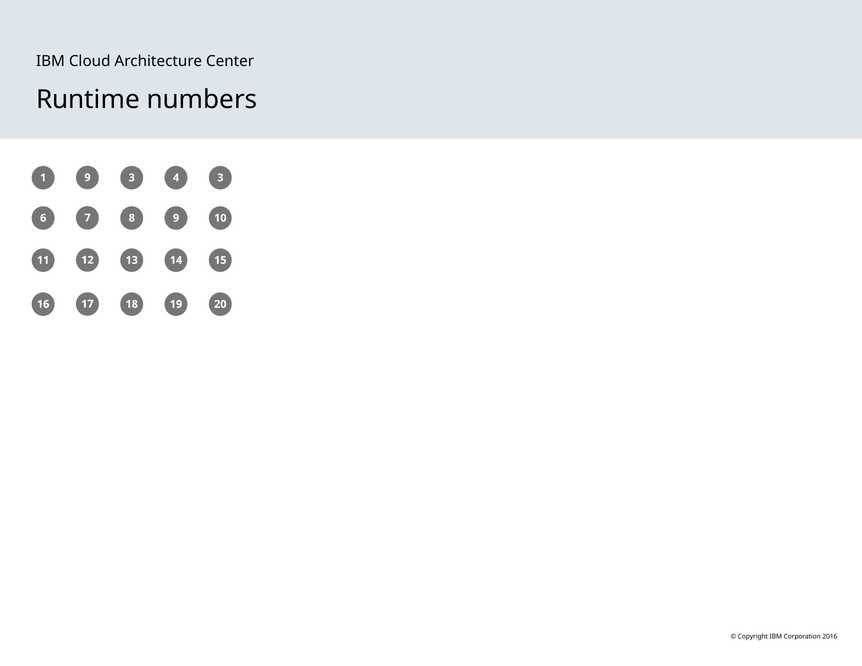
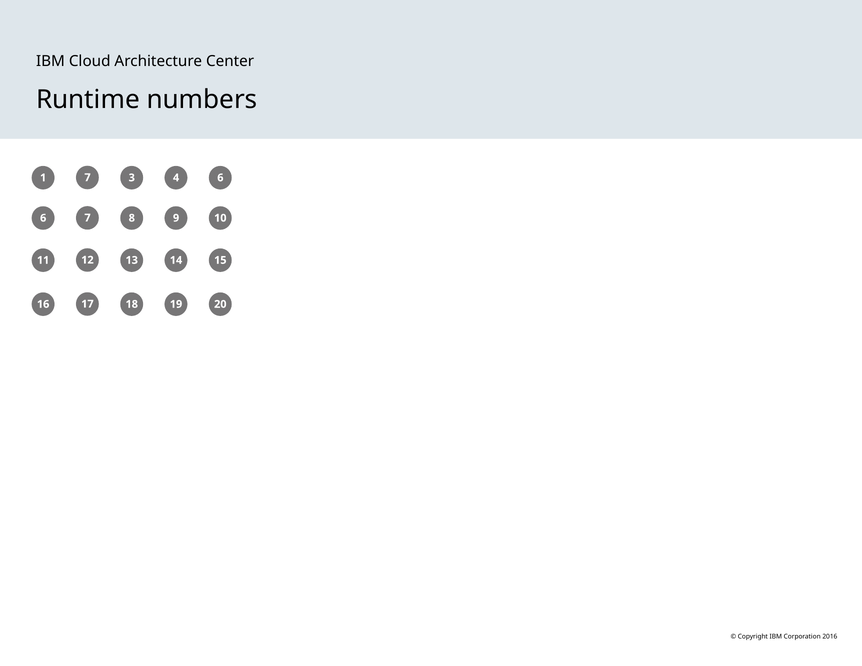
1 9: 9 -> 7
4 3: 3 -> 6
